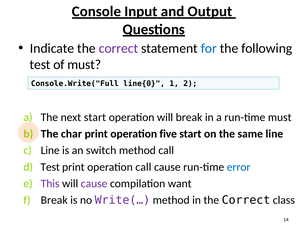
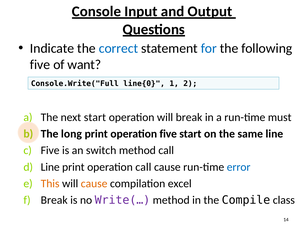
correct at (118, 48) colour: purple -> blue
test at (40, 65): test -> five
of must: must -> want
char: char -> long
Line at (50, 151): Line -> Five
Test at (50, 167): Test -> Line
This colour: purple -> orange
cause at (94, 184) colour: purple -> orange
want: want -> excel
in the Correct: Correct -> Compile
